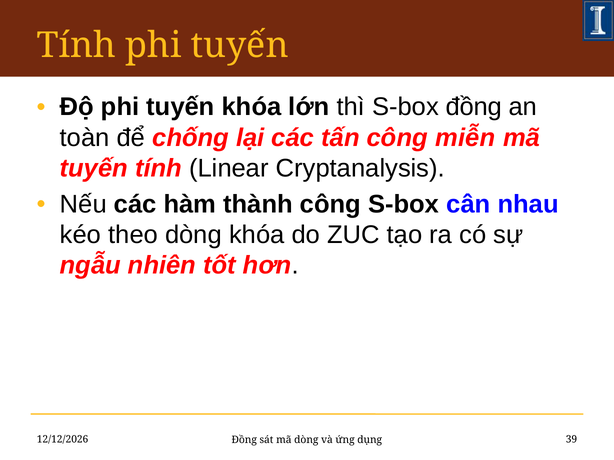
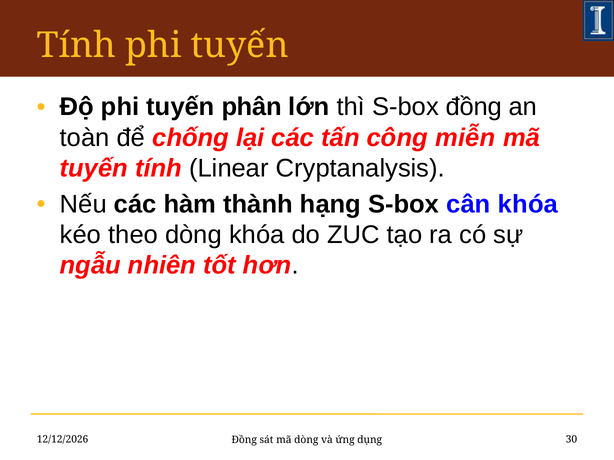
tuyến khóa: khóa -> phân
thành công: công -> hạng
cân nhau: nhau -> khóa
39: 39 -> 30
